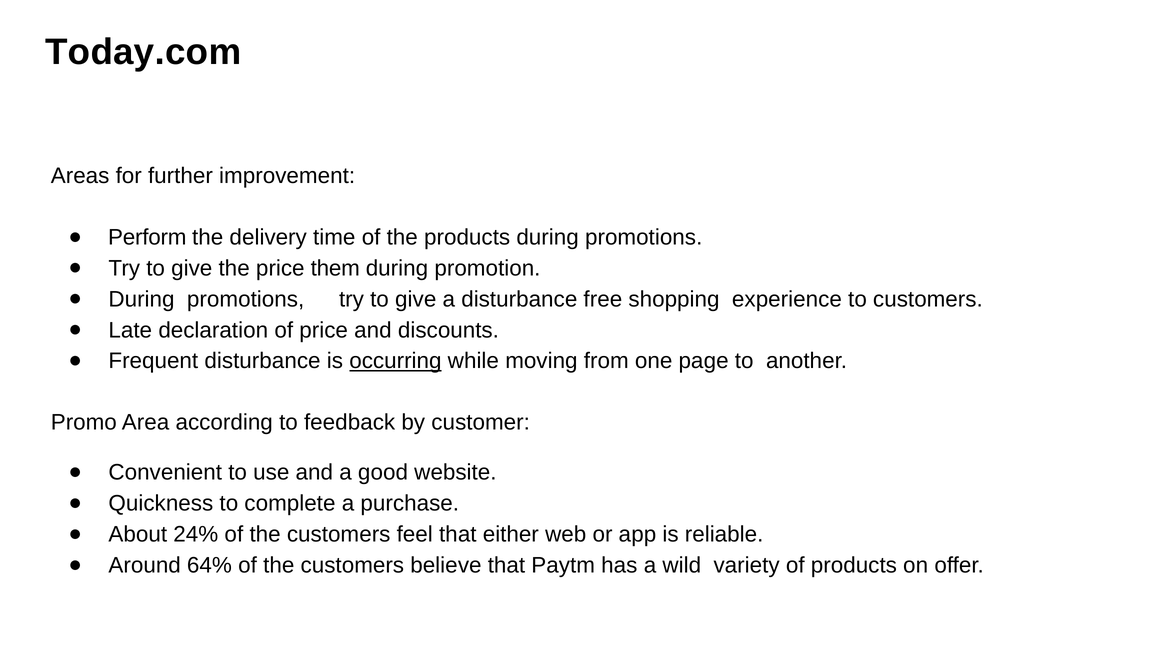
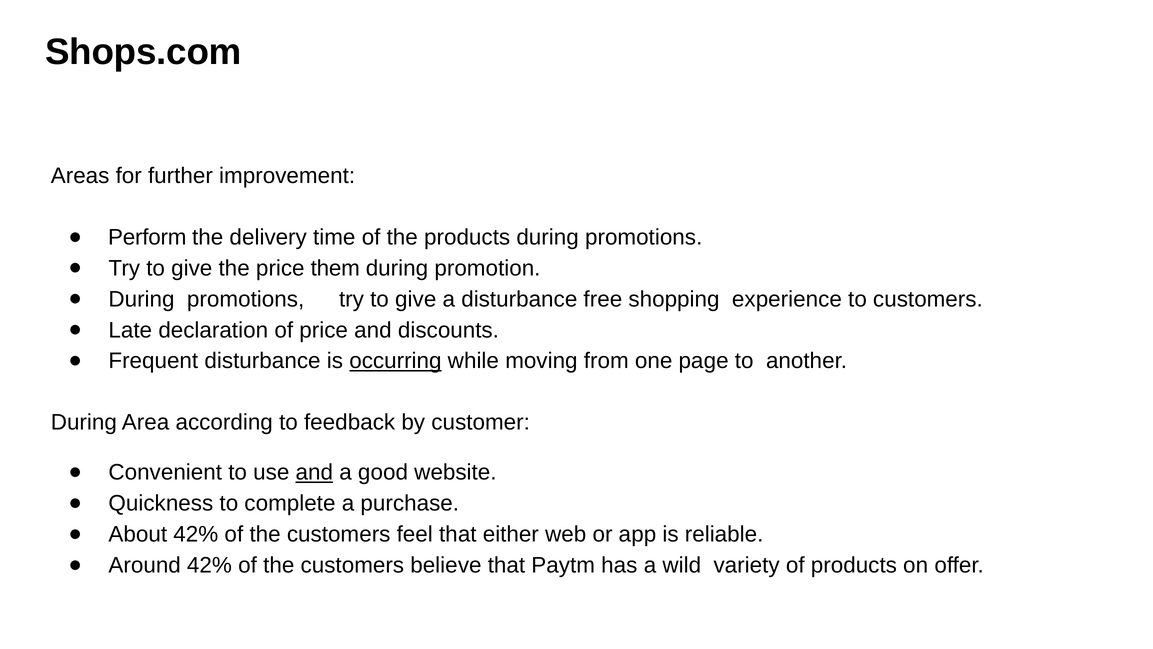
Today.com: Today.com -> Shops.com
Promo at (84, 422): Promo -> During
and at (314, 472) underline: none -> present
About 24%: 24% -> 42%
Around 64%: 64% -> 42%
